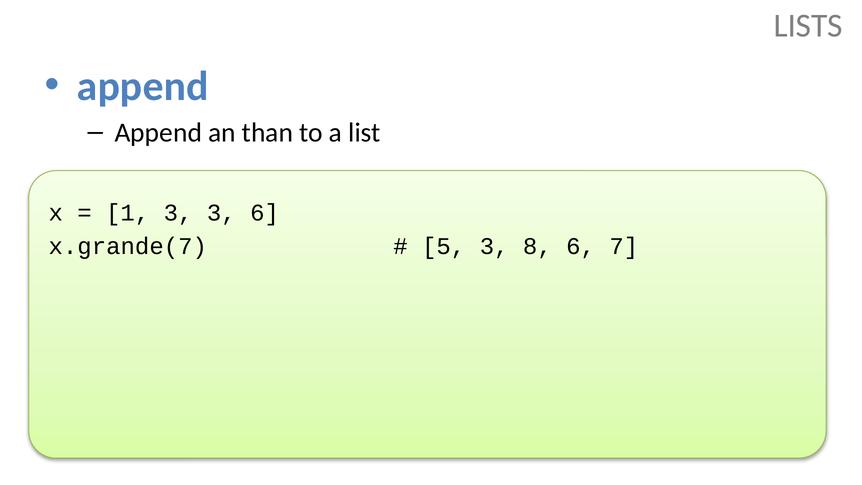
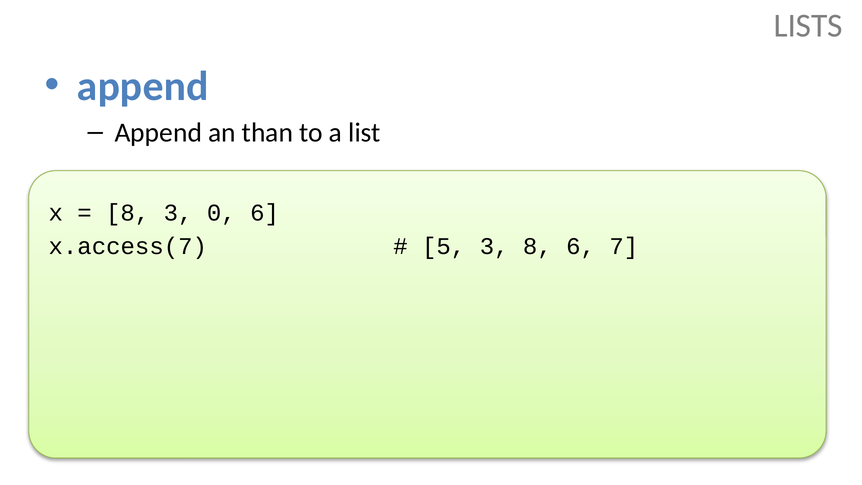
1 at (128, 213): 1 -> 8
3 3: 3 -> 0
x.grande(7: x.grande(7 -> x.access(7
